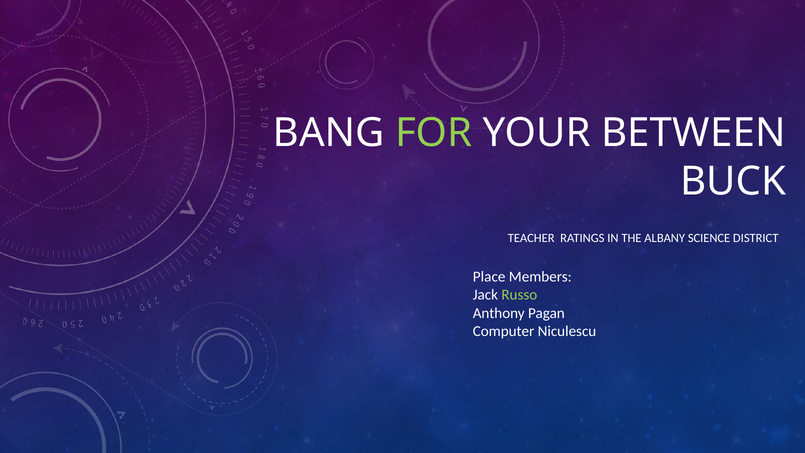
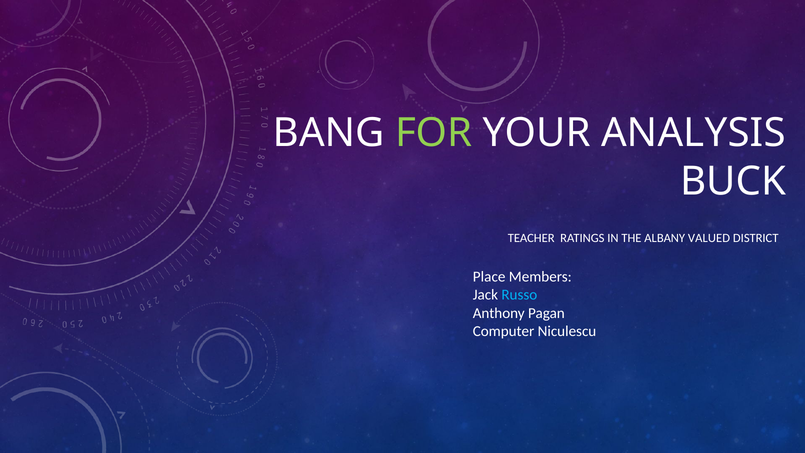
BETWEEN: BETWEEN -> ANALYSIS
SCIENCE: SCIENCE -> VALUED
Russo colour: light green -> light blue
